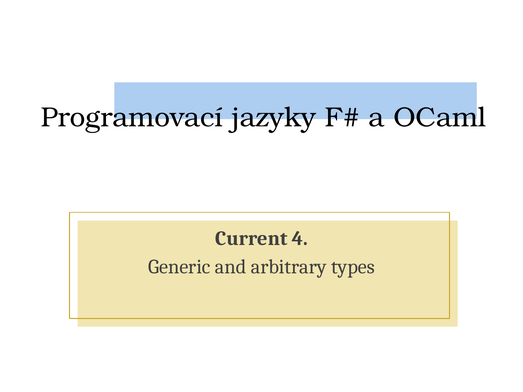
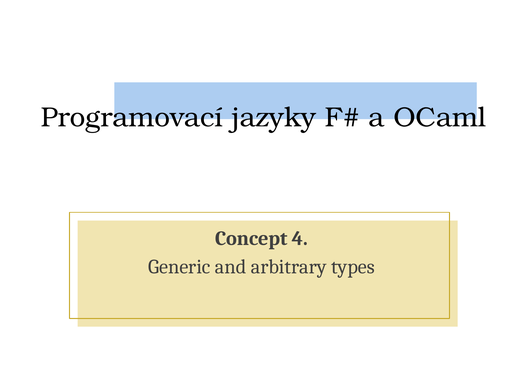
Current: Current -> Concept
